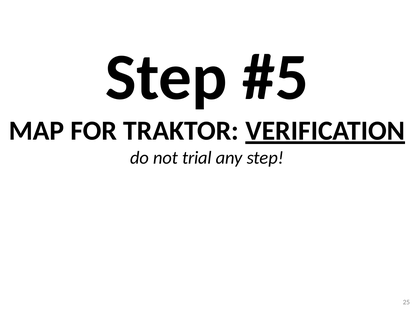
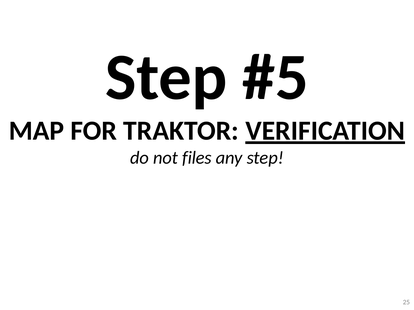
trial: trial -> files
